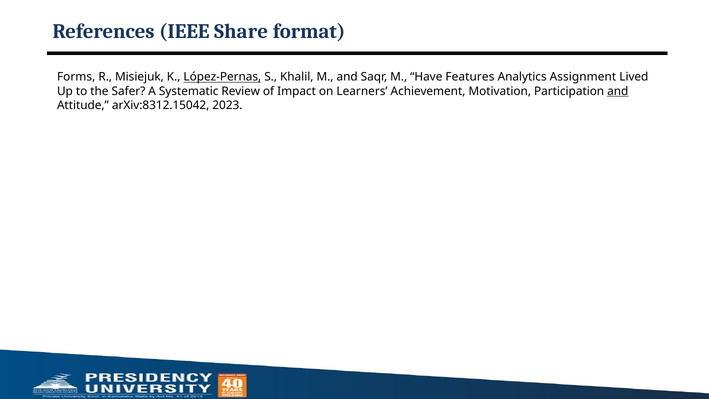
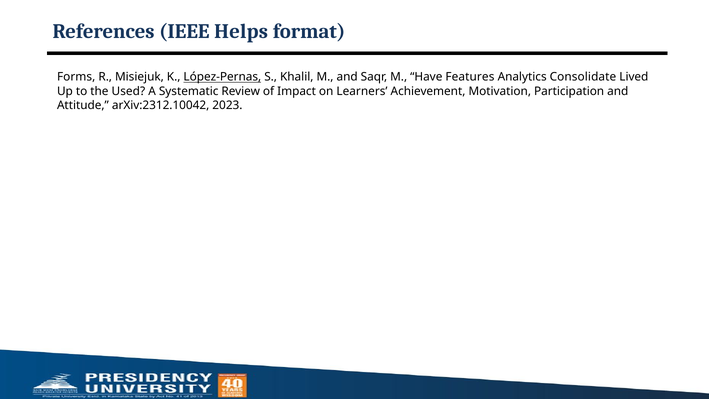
Share: Share -> Helps
Assignment: Assignment -> Consolidate
Safer: Safer -> Used
and at (618, 91) underline: present -> none
arXiv:8312.15042: arXiv:8312.15042 -> arXiv:2312.10042
